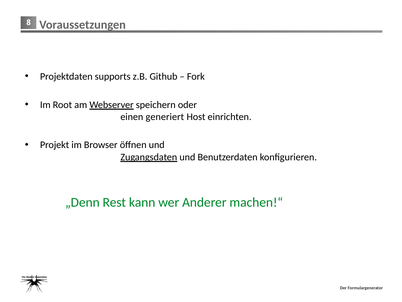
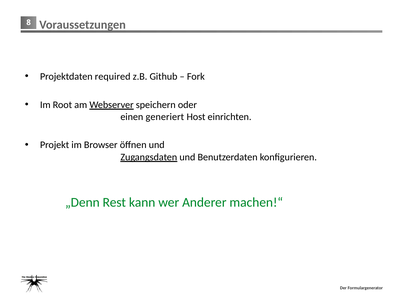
supports: supports -> required
